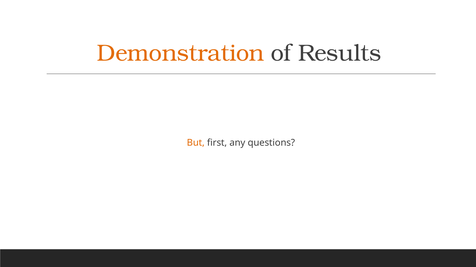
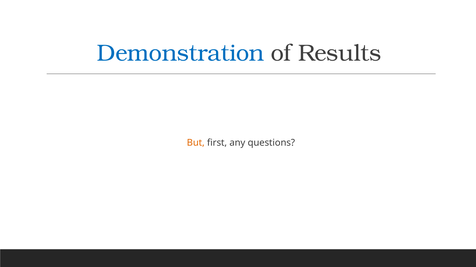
Demonstration colour: orange -> blue
